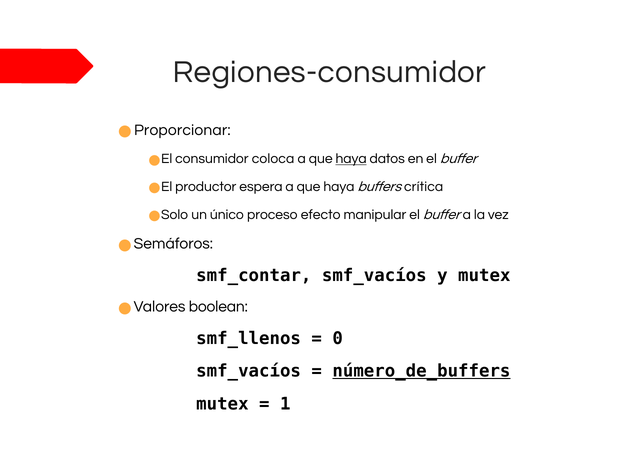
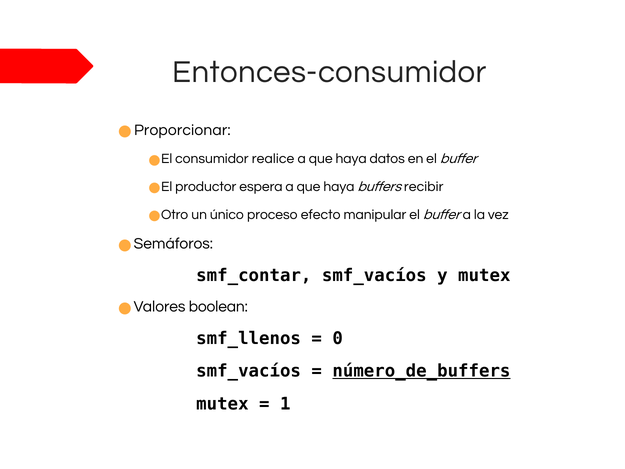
Regiones-consumidor: Regiones-consumidor -> Entonces-consumidor
coloca: coloca -> realice
haya at (351, 159) underline: present -> none
crítica: crítica -> recibir
Solo: Solo -> Otro
